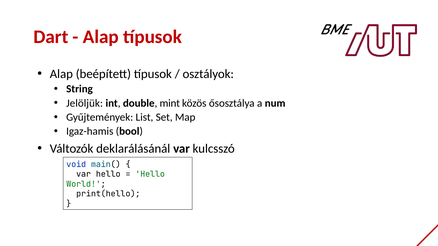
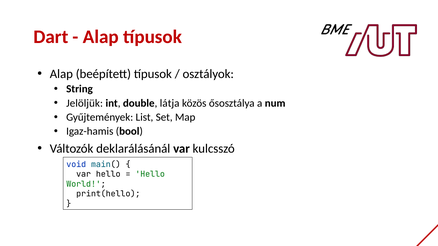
mint: mint -> látja
